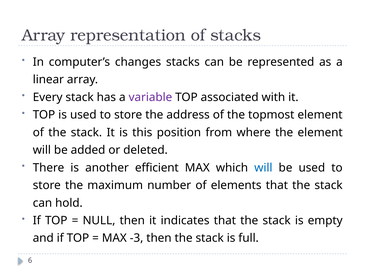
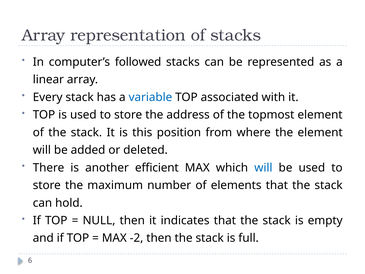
changes: changes -> followed
variable colour: purple -> blue
-3: -3 -> -2
